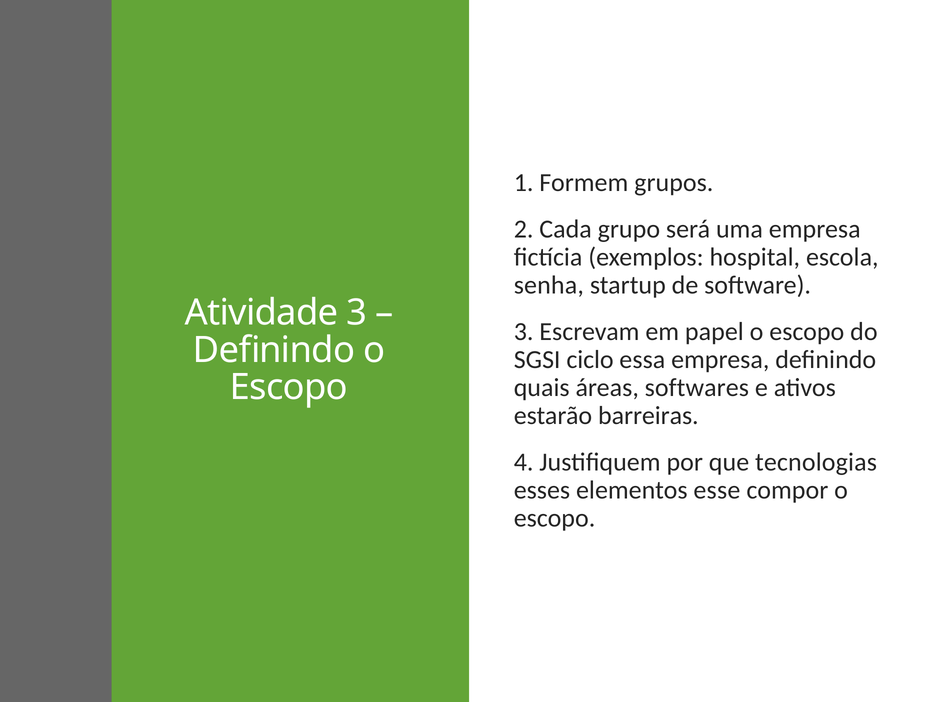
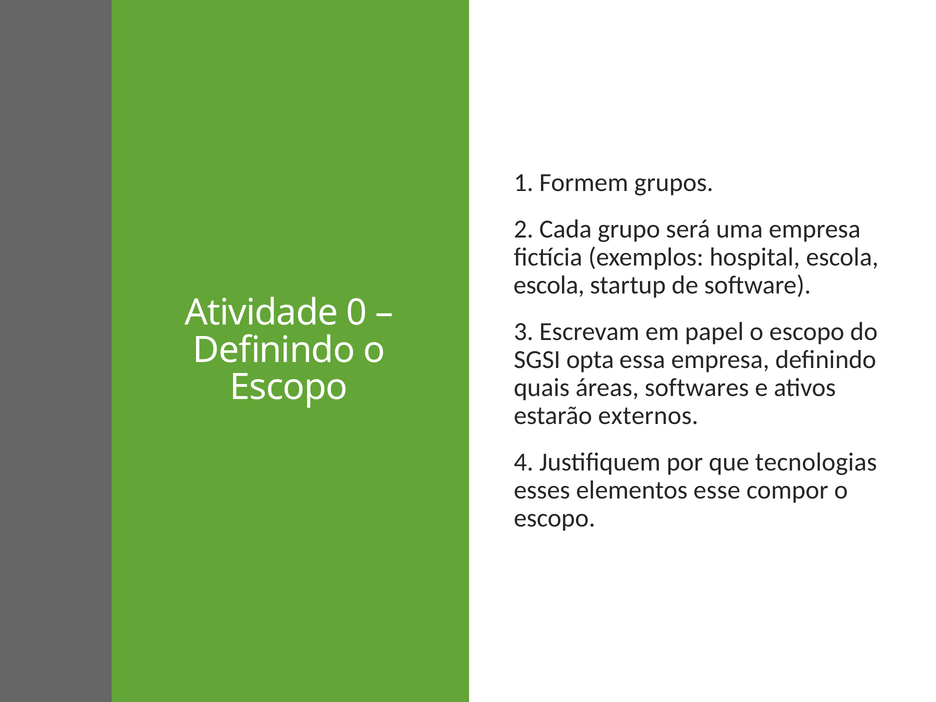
senha at (549, 285): senha -> escola
Atividade 3: 3 -> 0
ciclo: ciclo -> opta
barreiras: barreiras -> externos
